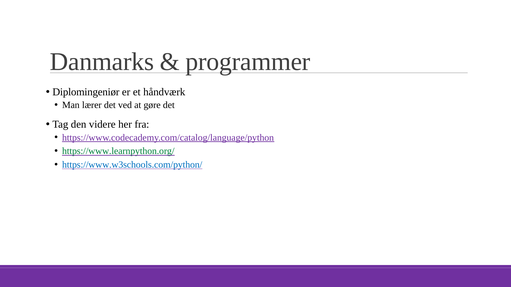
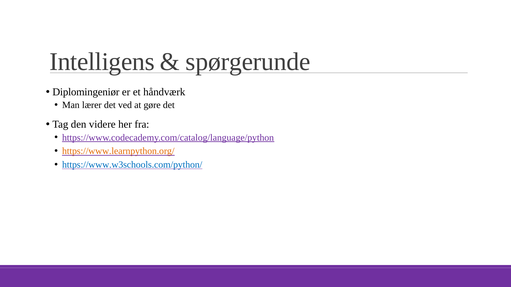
Danmarks: Danmarks -> Intelligens
programmer: programmer -> spørgerunde
https://www.learnpython.org/ colour: green -> orange
